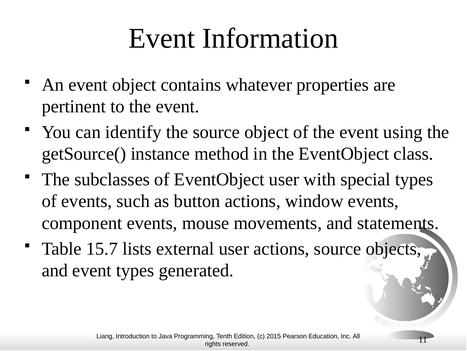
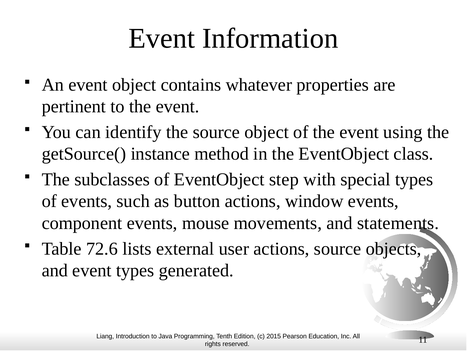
EventObject user: user -> step
15.7: 15.7 -> 72.6
